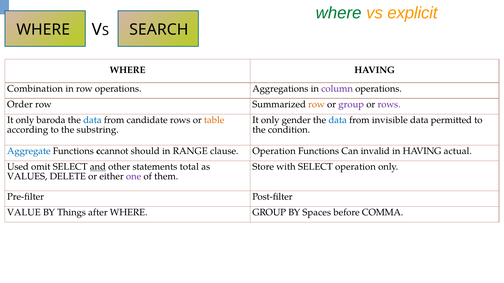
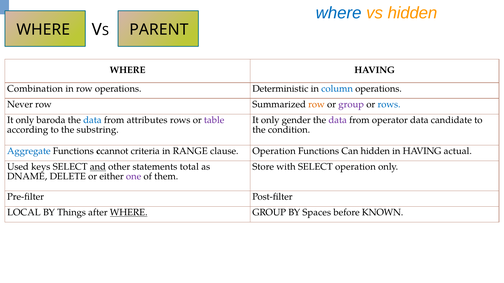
where at (339, 13) colour: green -> blue
vs explicit: explicit -> hidden
SEARCH: SEARCH -> PARENT
Aggregations: Aggregations -> Deterministic
column colour: purple -> blue
Order: Order -> Never
rows at (389, 105) colour: purple -> blue
candidate: candidate -> attributes
table colour: orange -> purple
data at (338, 120) colour: blue -> purple
invisible: invisible -> operator
permitted: permitted -> candidate
should: should -> criteria
Can invalid: invalid -> hidden
omit: omit -> keys
VALUES: VALUES -> DNAME
VALUE: VALUE -> LOCAL
WHERE at (129, 213) underline: none -> present
COMMA: COMMA -> KNOWN
